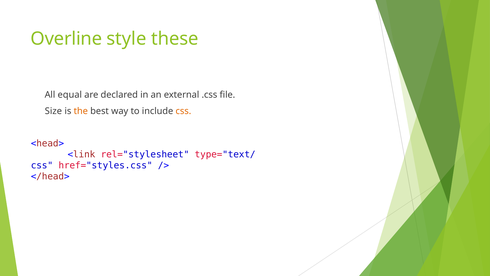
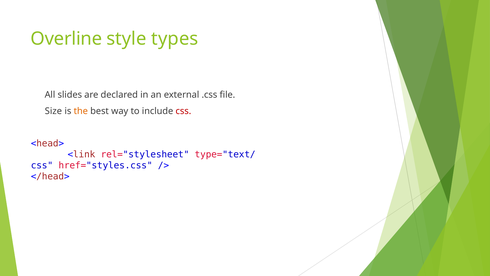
these: these -> types
equal: equal -> slides
css at (183, 111) colour: orange -> red
